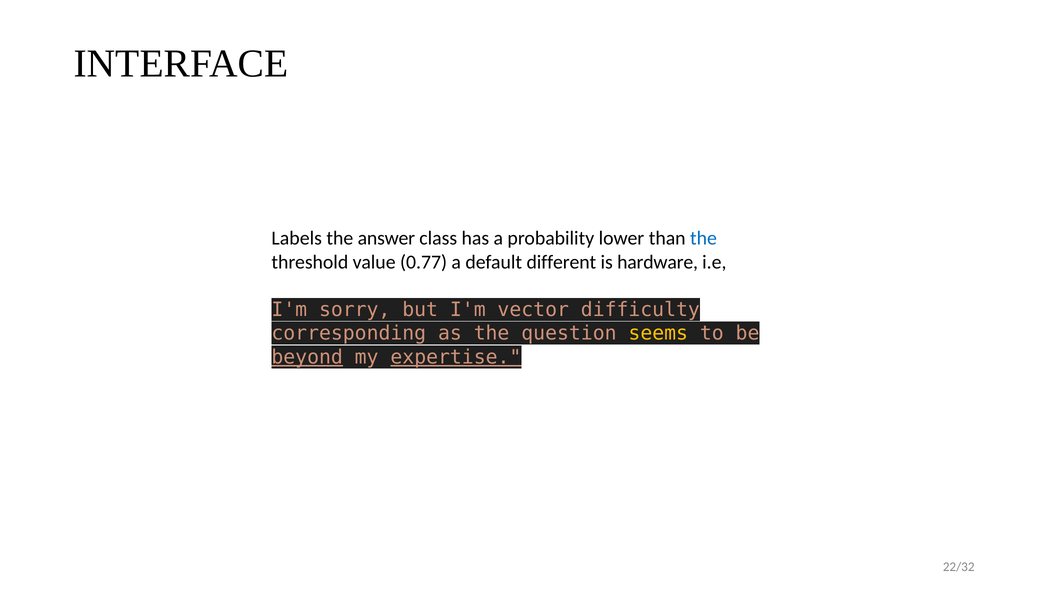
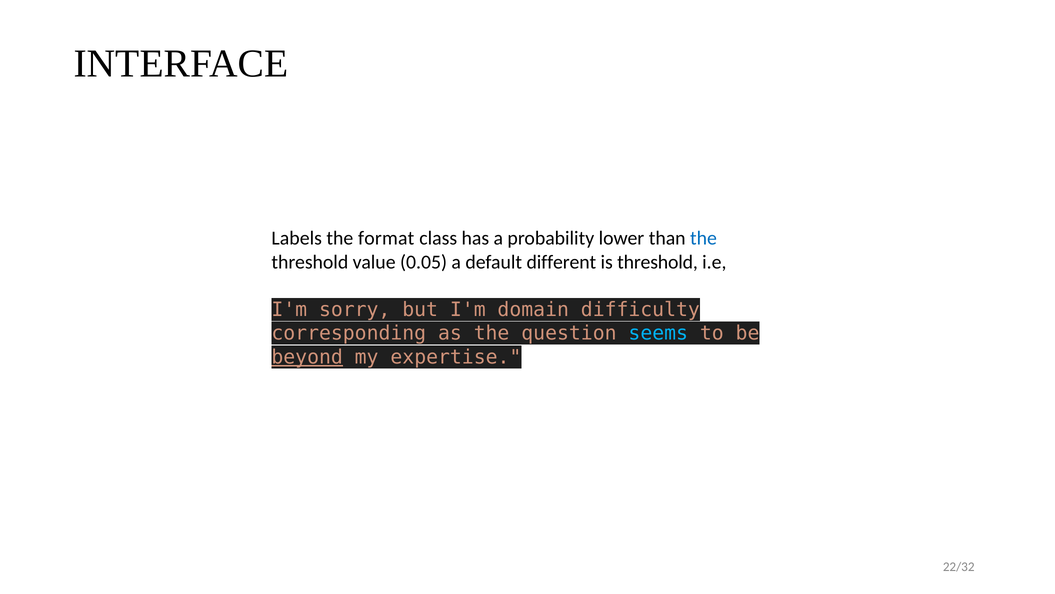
answer: answer -> format
0.77: 0.77 -> 0.05
is hardware: hardware -> threshold
vector: vector -> domain
seems colour: yellow -> light blue
expertise underline: present -> none
